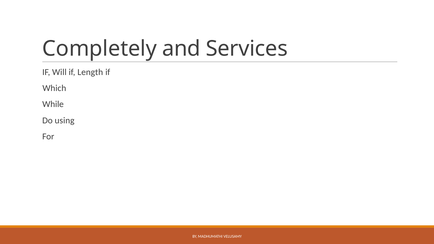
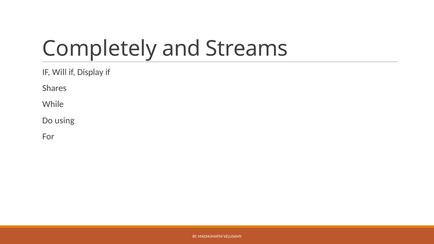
Services: Services -> Streams
Length: Length -> Display
Which: Which -> Shares
